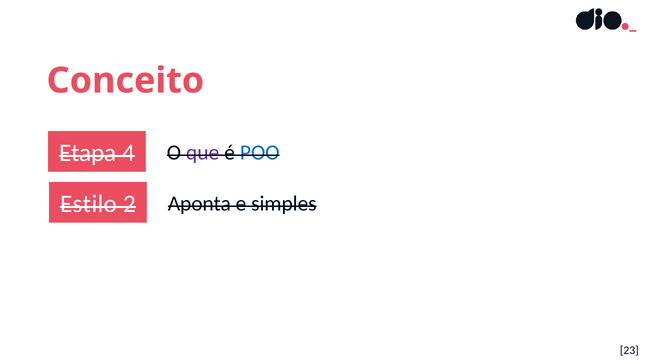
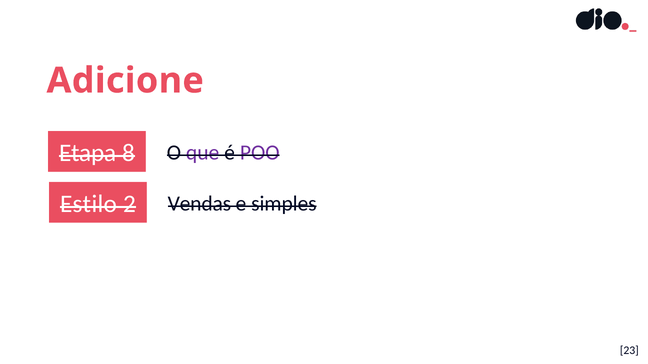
Conceito: Conceito -> Adicione
4: 4 -> 8
POO colour: blue -> purple
Aponta: Aponta -> Vendas
